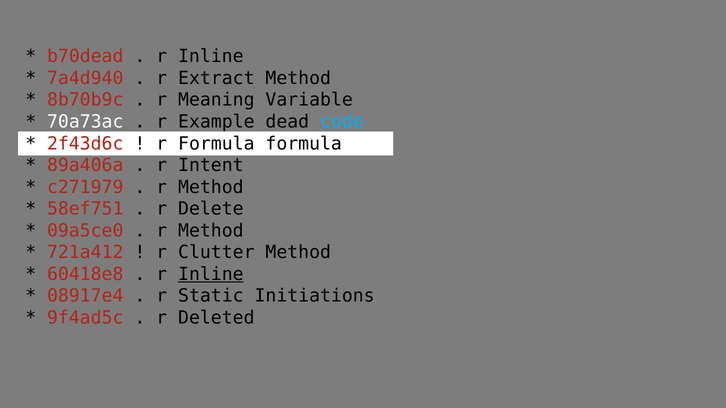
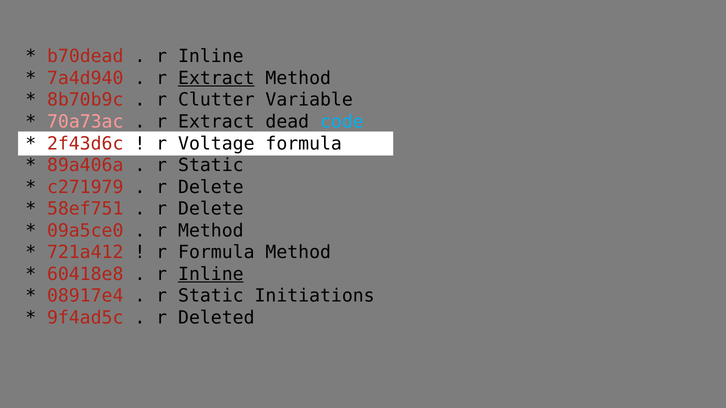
Extract at (216, 78) underline: none -> present
Meaning: Meaning -> Clutter
70a73ac colour: white -> pink
Example at (216, 122): Example -> Extract
r Formula: Formula -> Voltage
Intent at (211, 165): Intent -> Static
Method at (211, 187): Method -> Delete
r Clutter: Clutter -> Formula
